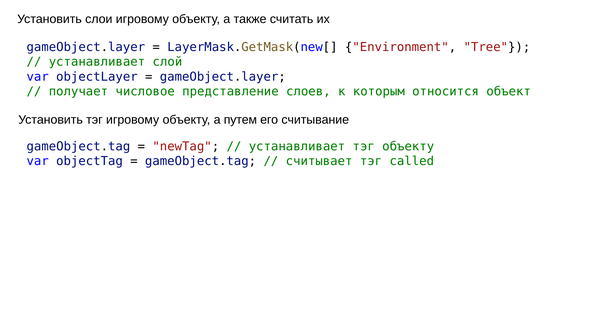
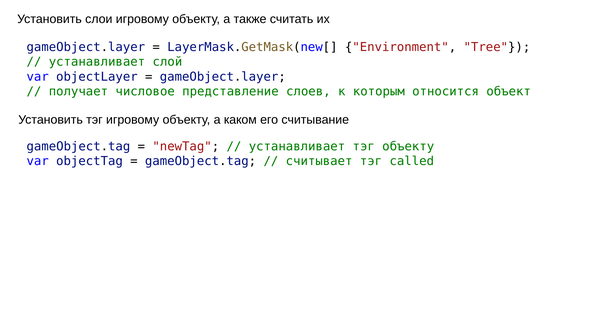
путем: путем -> каком
